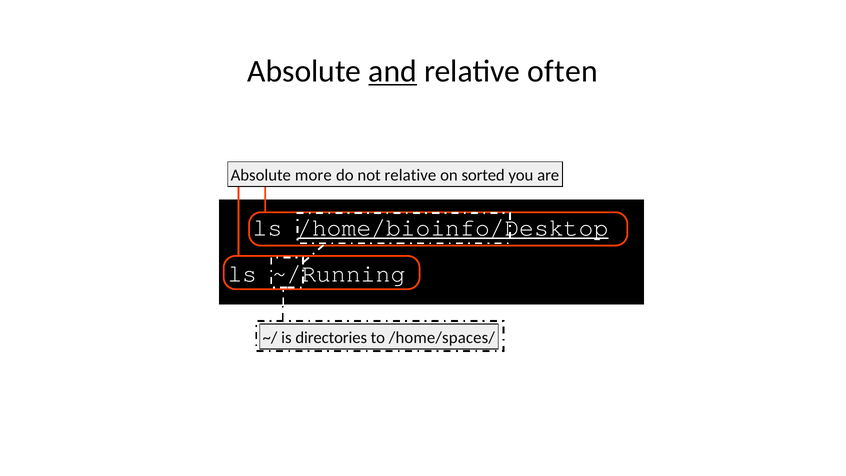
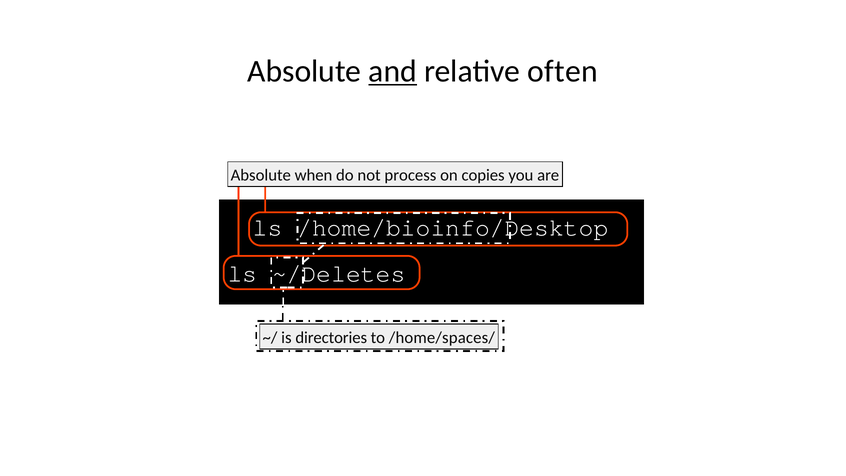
more: more -> when
not relative: relative -> process
sorted: sorted -> copies
/home/bioinfo/Desktop underline: present -> none
~/Running: ~/Running -> ~/Deletes
